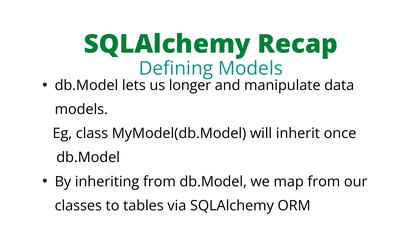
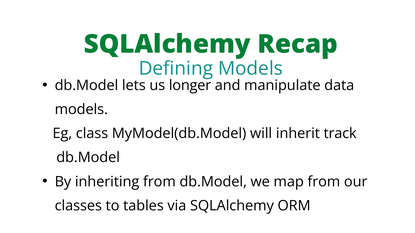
once: once -> track
